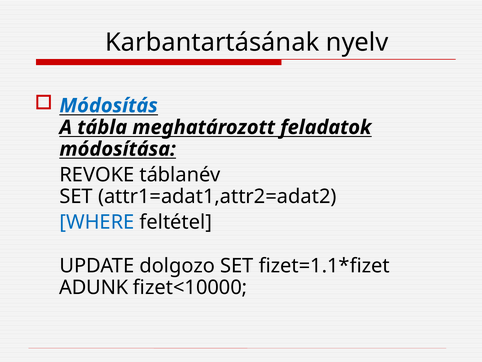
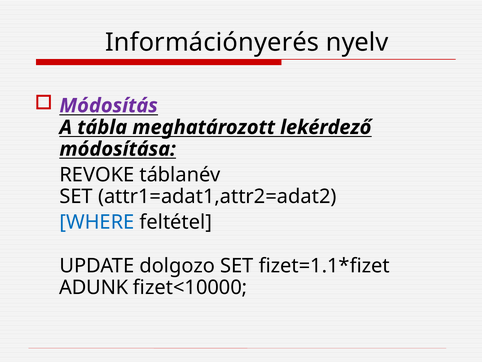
Karbantartásának: Karbantartásának -> Információnyerés
Módosítás colour: blue -> purple
feladatok: feladatok -> lekérdező
